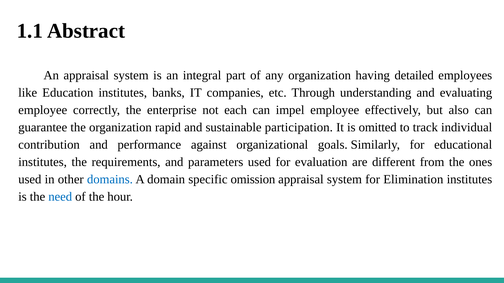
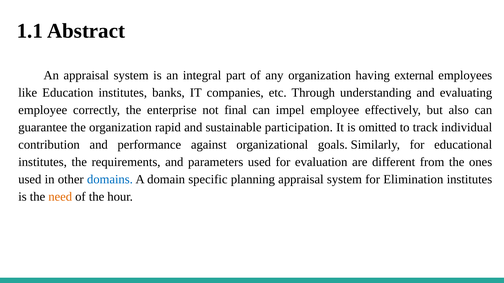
detailed: detailed -> external
each: each -> final
omission: omission -> planning
need colour: blue -> orange
